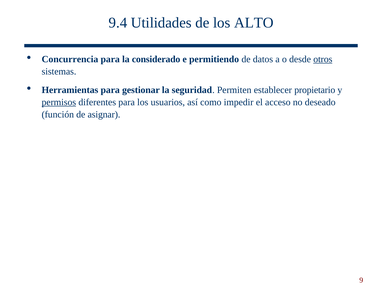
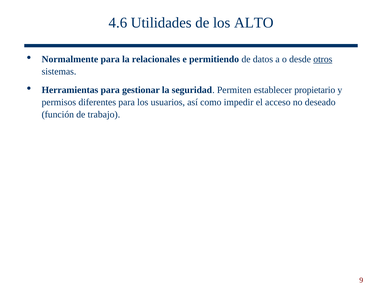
9.4: 9.4 -> 4.6
Concurrencia: Concurrencia -> Normalmente
considerado: considerado -> relacionales
permisos underline: present -> none
asignar: asignar -> trabajo
